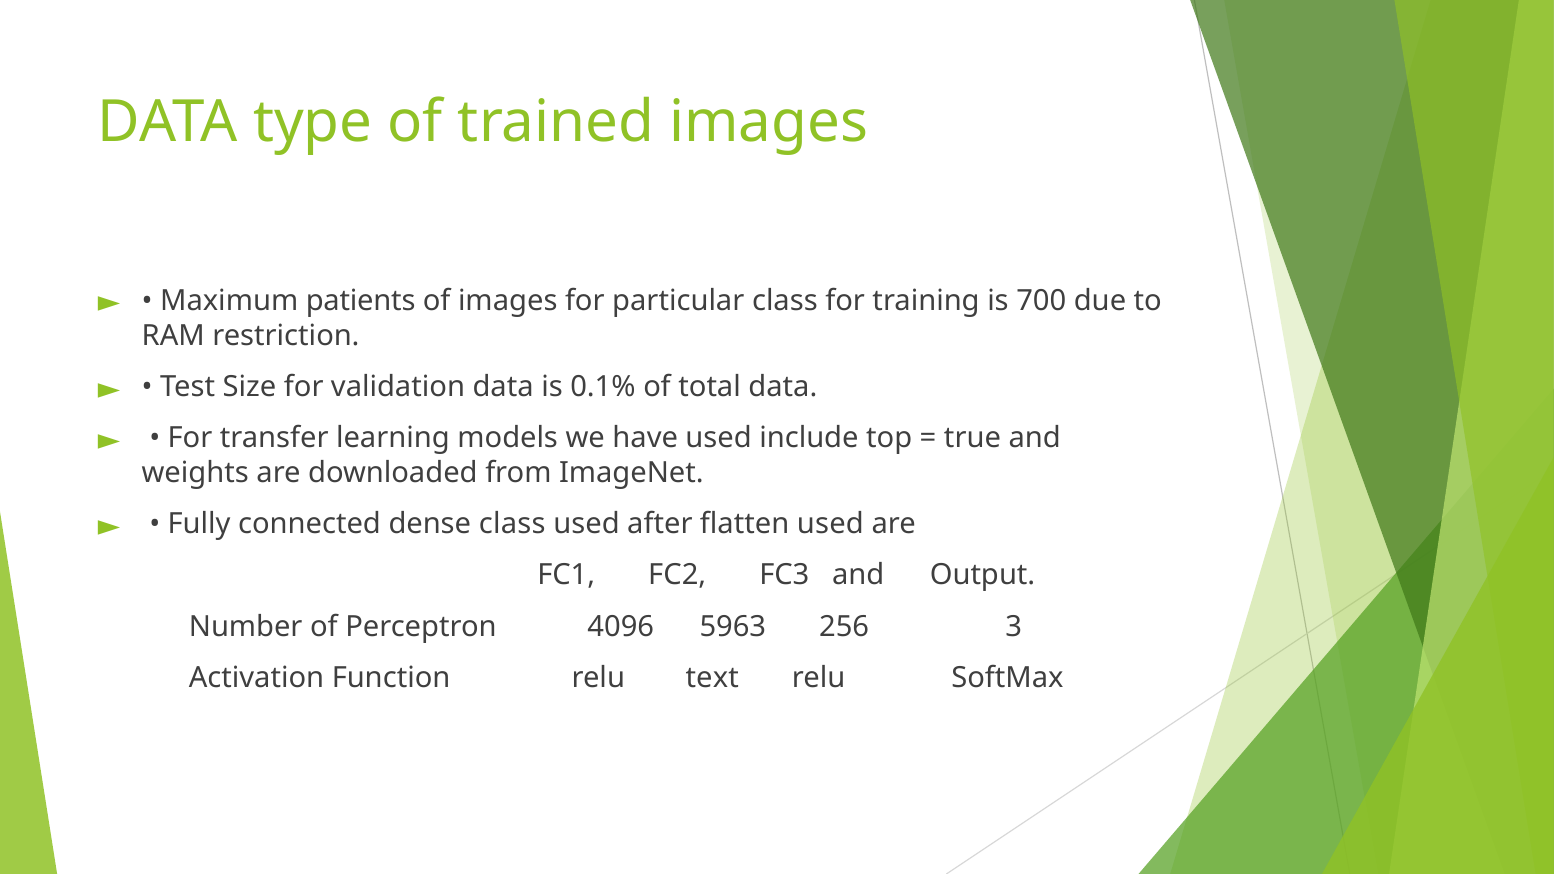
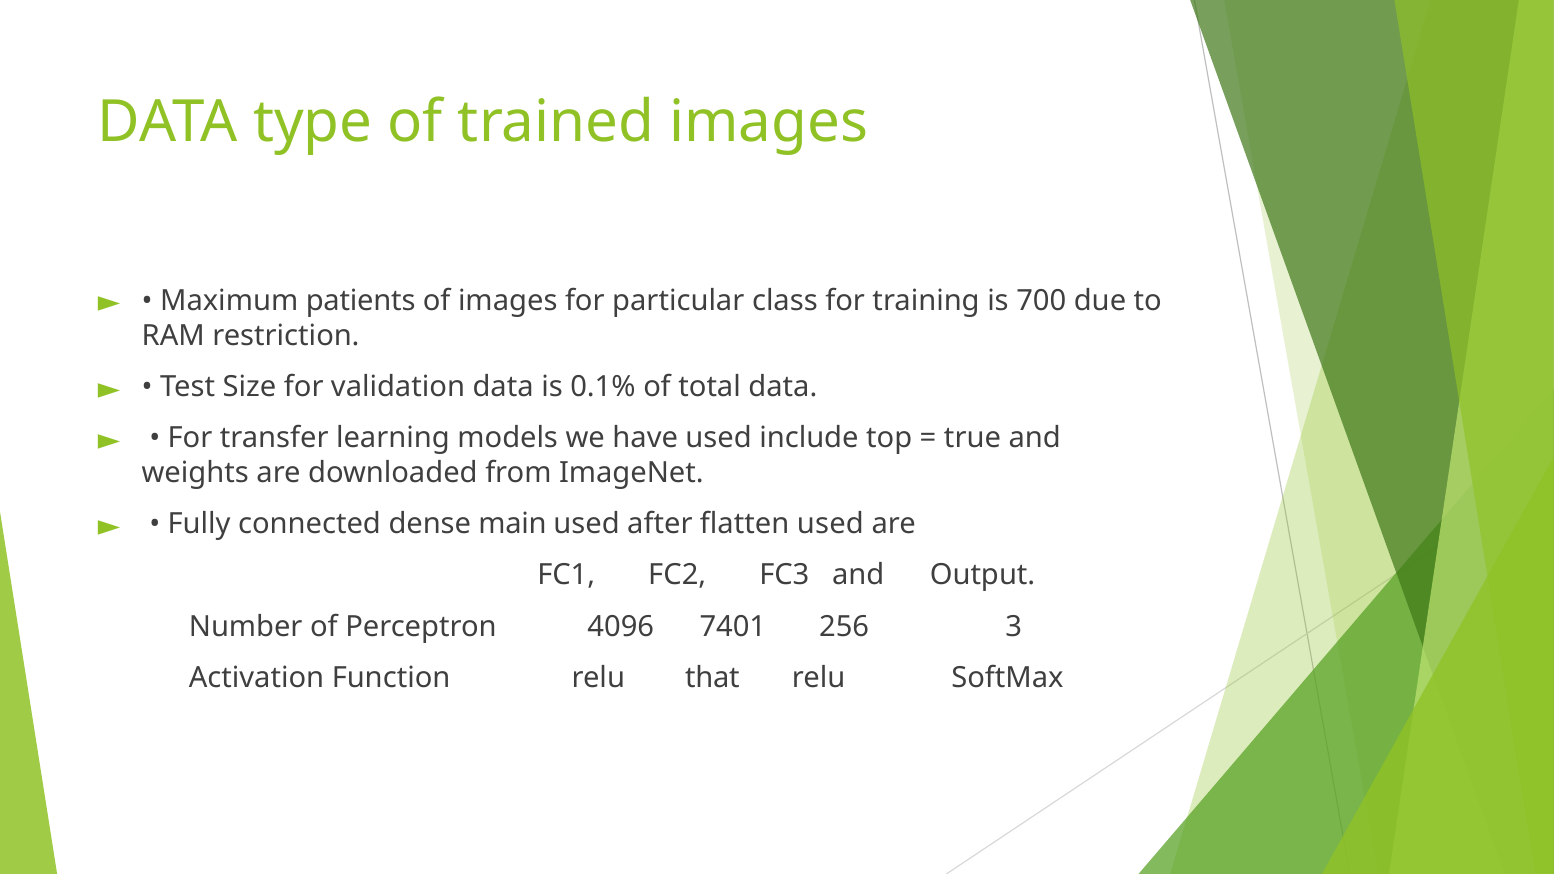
dense class: class -> main
5963: 5963 -> 7401
text: text -> that
